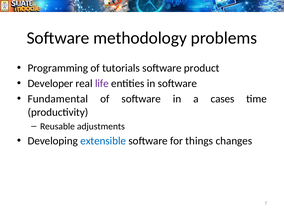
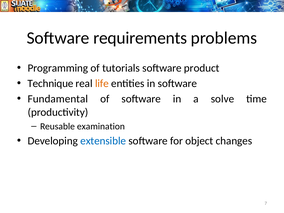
methodology: methodology -> requirements
Developer: Developer -> Technique
life colour: purple -> orange
cases: cases -> solve
adjustments: adjustments -> examination
things: things -> object
